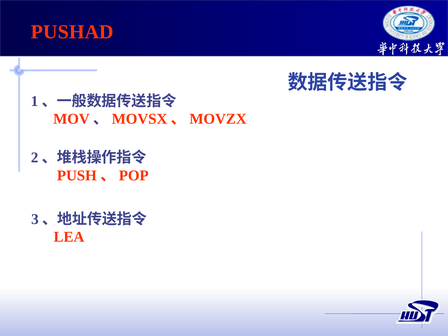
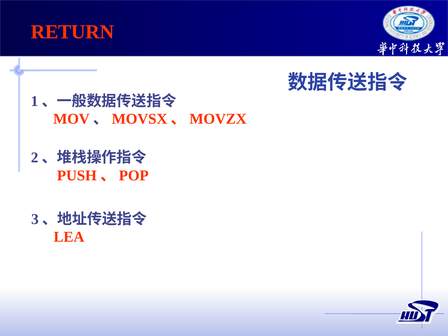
PUSHAD: PUSHAD -> RETURN
